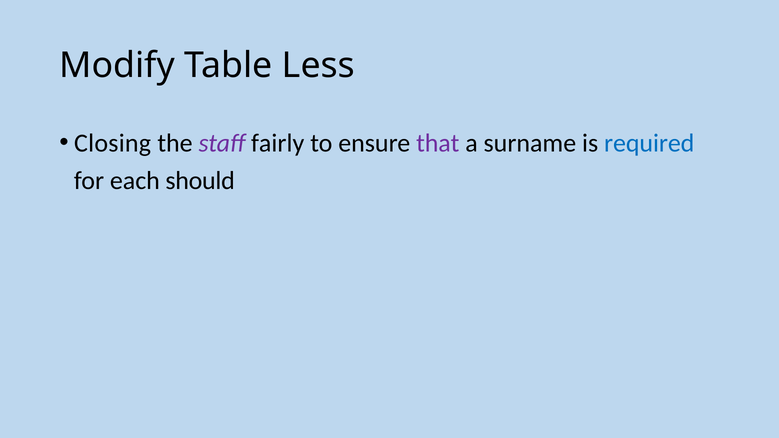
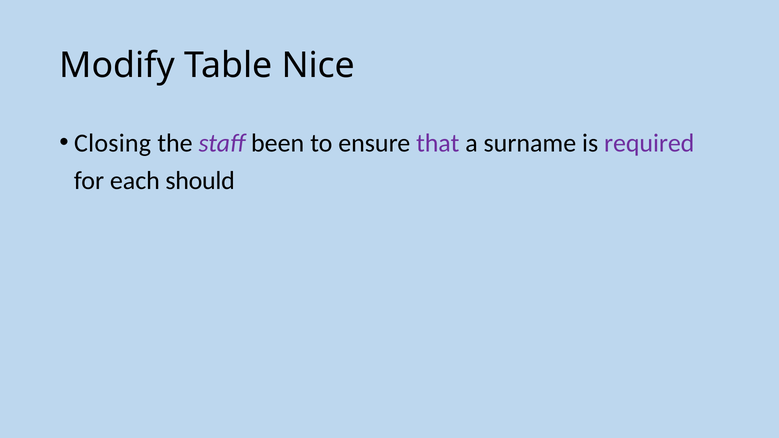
Less: Less -> Nice
fairly: fairly -> been
required colour: blue -> purple
